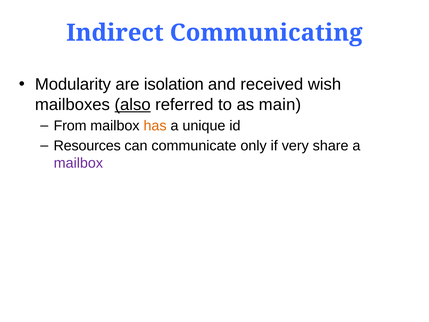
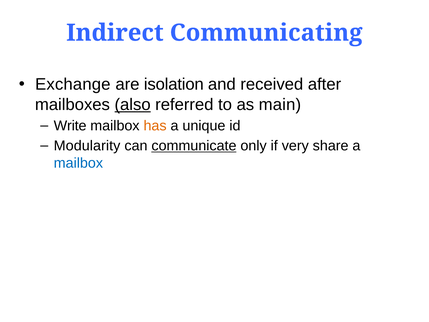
Modularity: Modularity -> Exchange
wish: wish -> after
From: From -> Write
Resources: Resources -> Modularity
communicate underline: none -> present
mailbox at (78, 163) colour: purple -> blue
